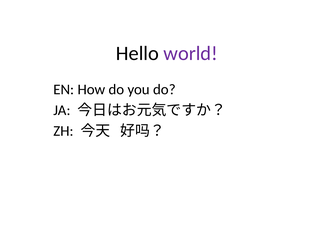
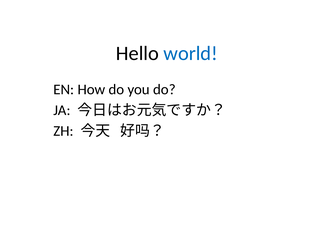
world colour: purple -> blue
